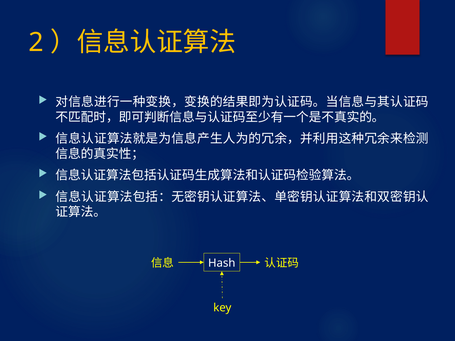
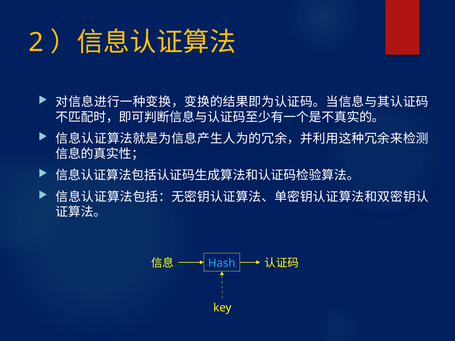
Hash colour: white -> light blue
